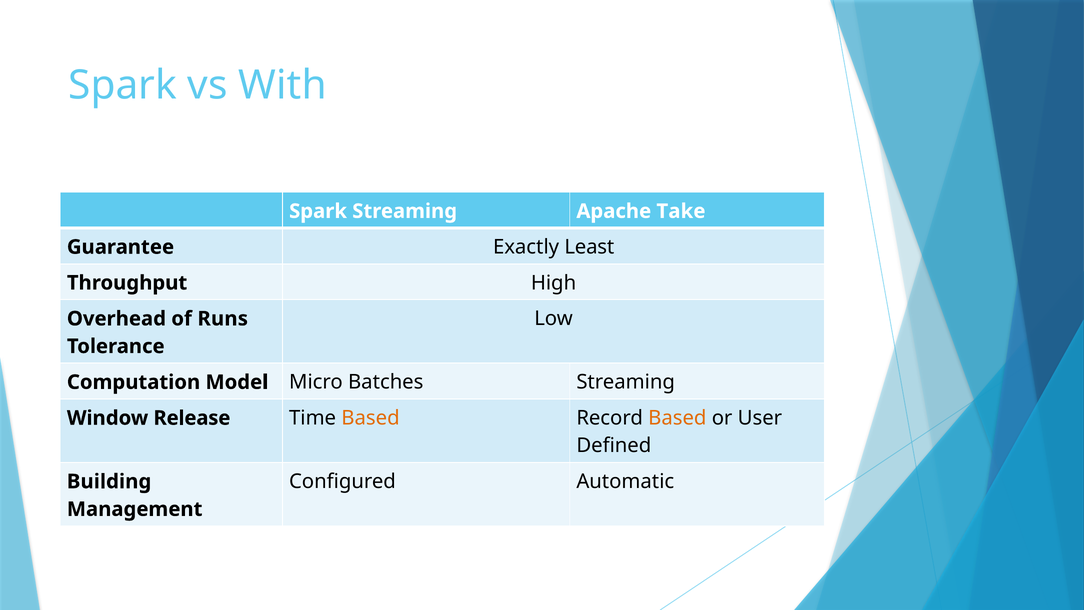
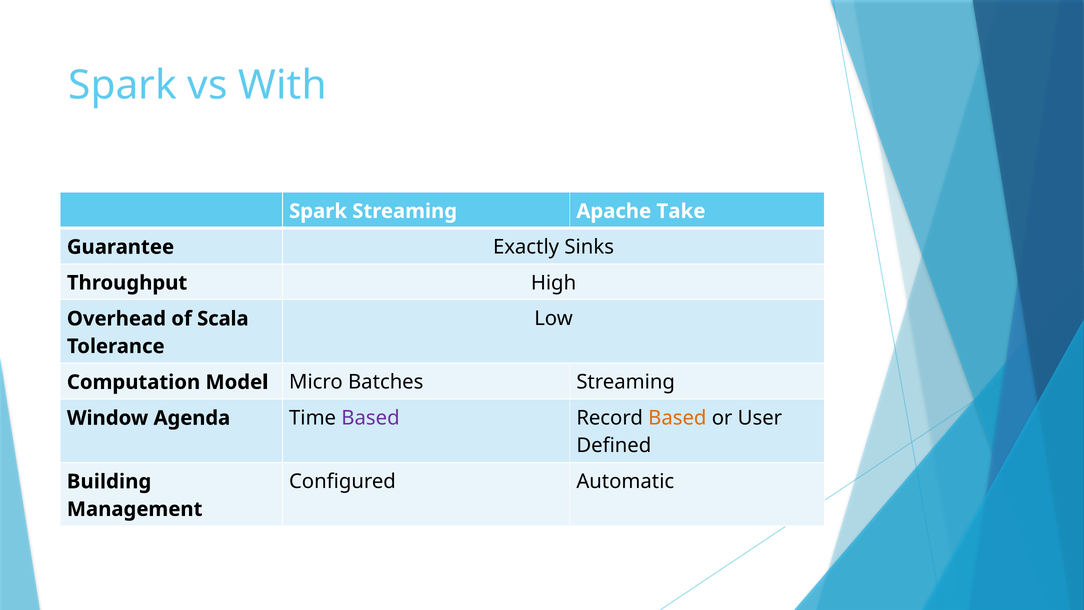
Least: Least -> Sinks
Runs: Runs -> Scala
Release: Release -> Agenda
Based at (370, 418) colour: orange -> purple
